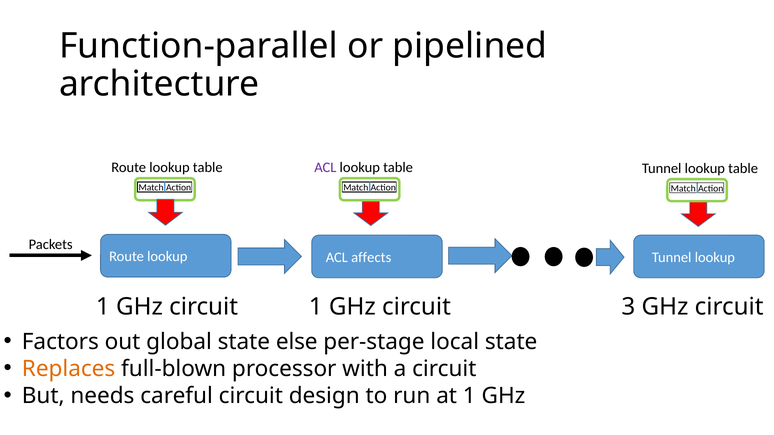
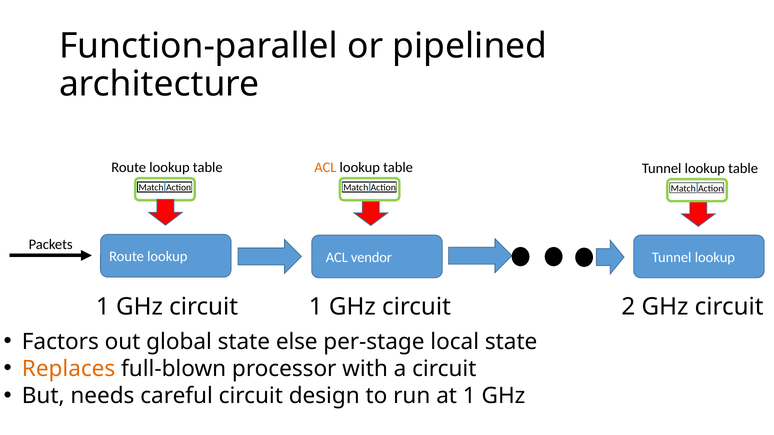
ACL at (325, 168) colour: purple -> orange
affects: affects -> vendor
3: 3 -> 2
